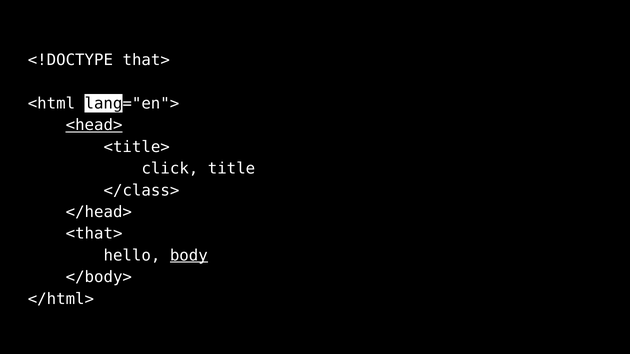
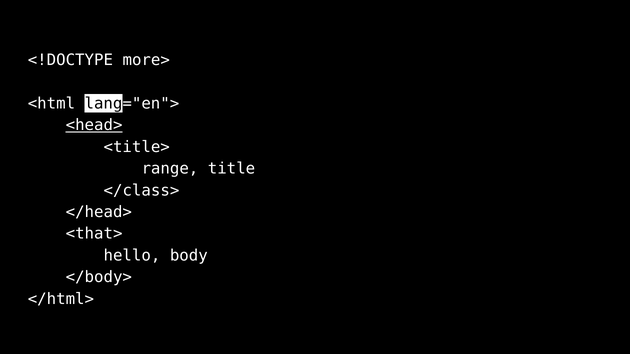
that>: that> -> more>
click: click -> range
body underline: present -> none
